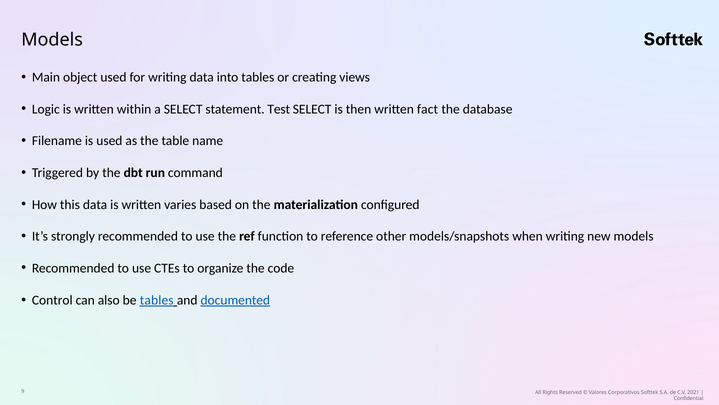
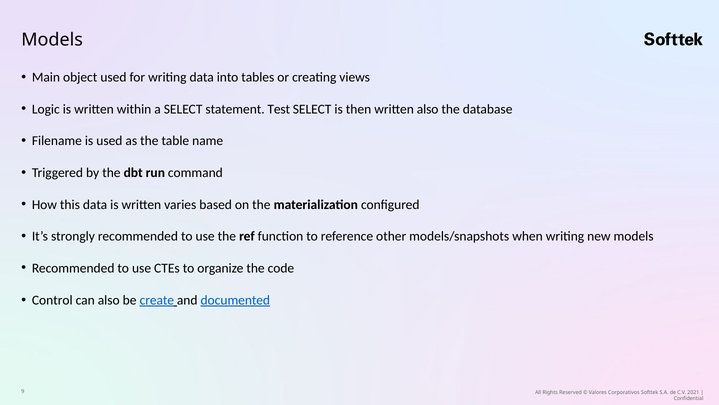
written fact: fact -> also
be tables: tables -> create
